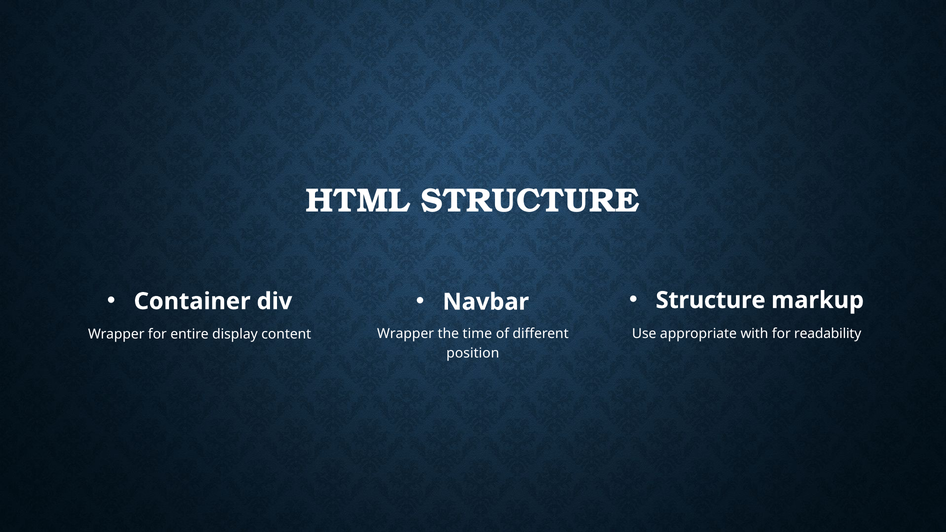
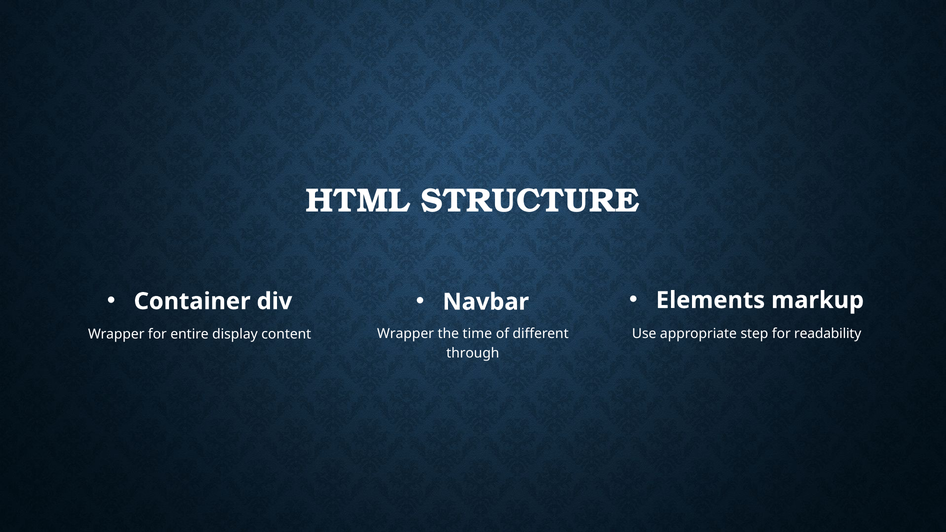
Structure at (711, 300): Structure -> Elements
with: with -> step
position: position -> through
